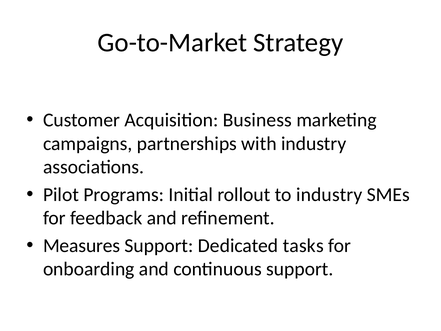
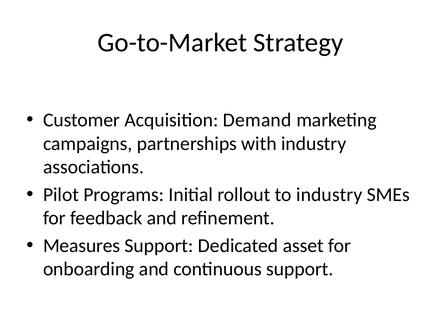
Business: Business -> Demand
tasks: tasks -> asset
